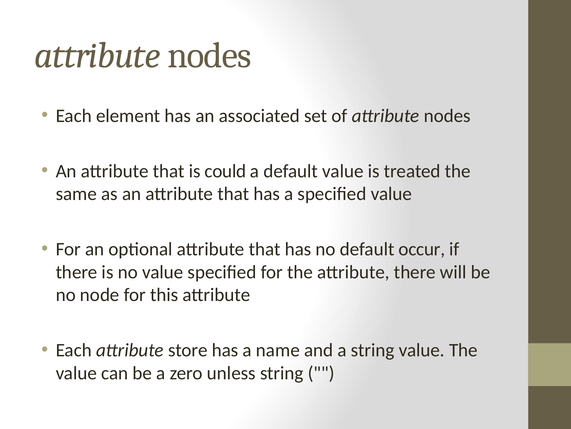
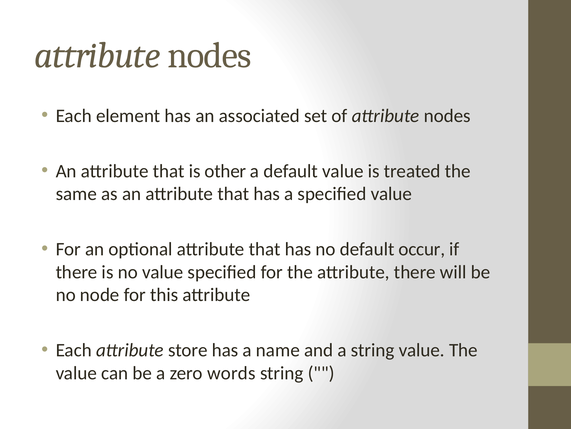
could: could -> other
unless: unless -> words
